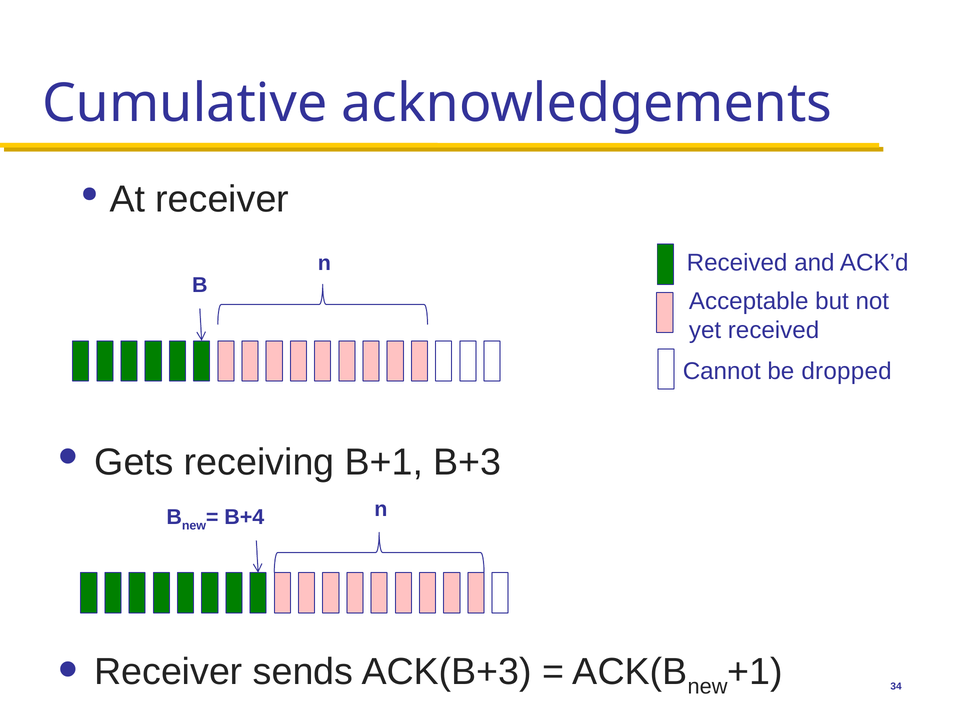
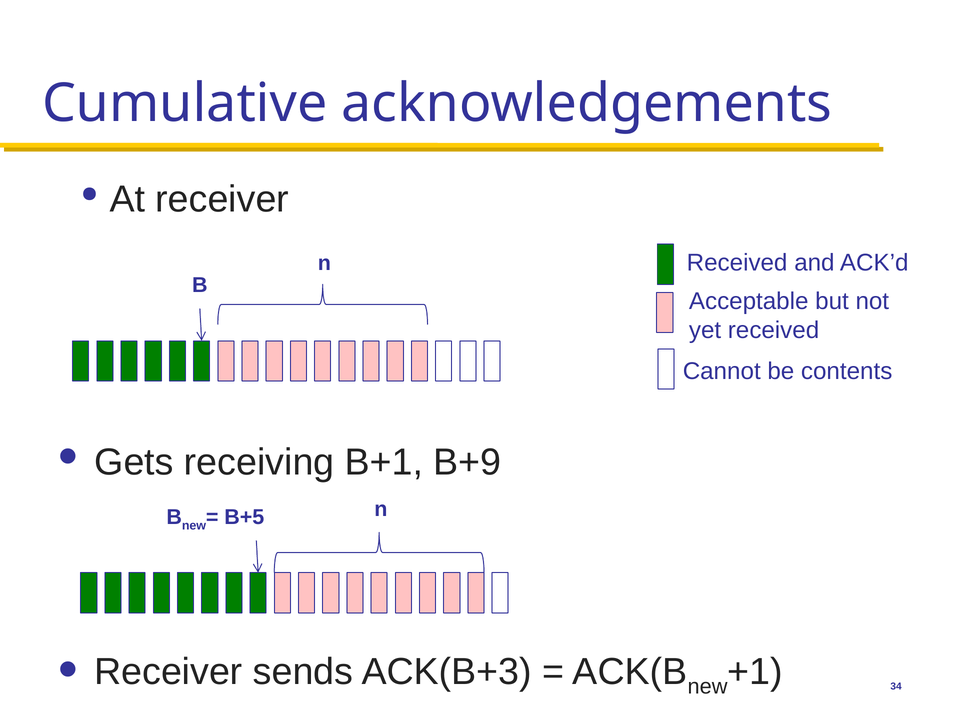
dropped: dropped -> contents
B+3: B+3 -> B+9
B+4: B+4 -> B+5
